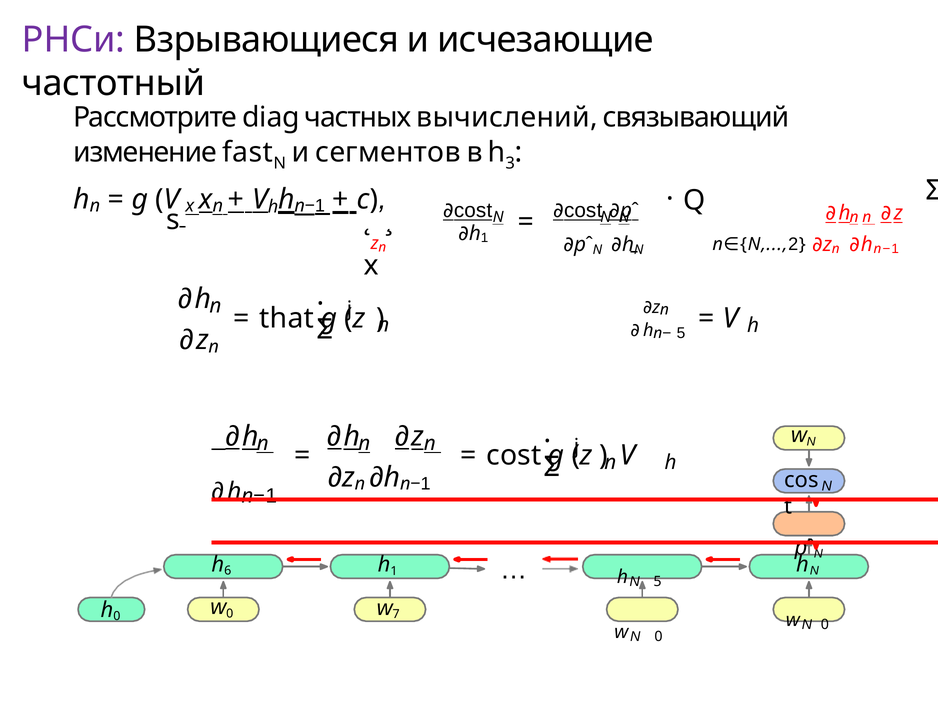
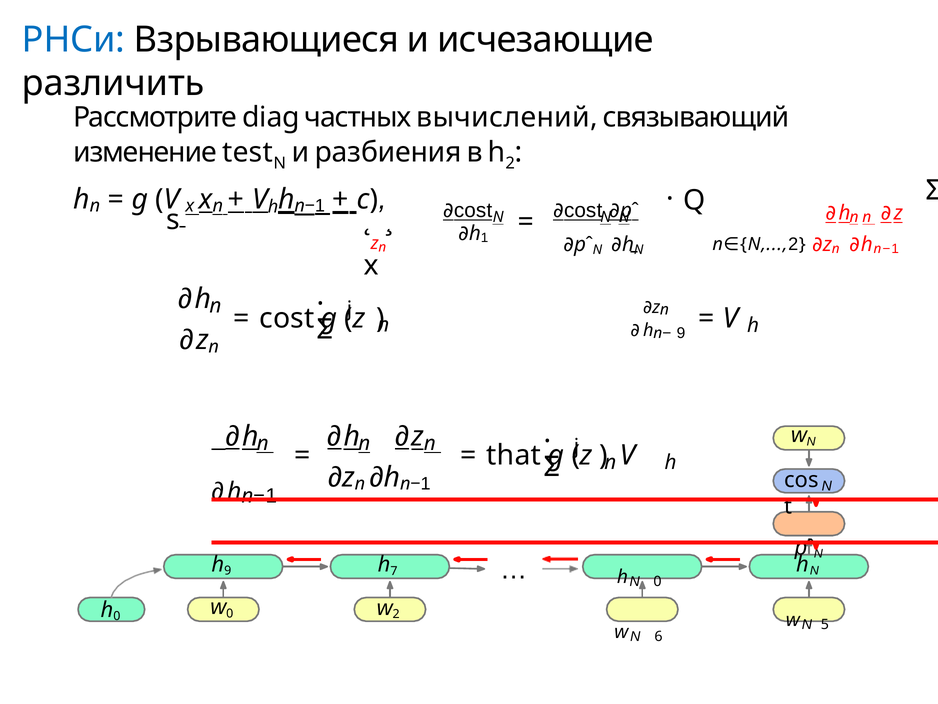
РНСи colour: purple -> blue
частотный: частотный -> различить
fast: fast -> test
сегментов: сегментов -> разбиения
h 3: 3 -> 2
that: that -> cost
5 at (681, 333): 5 -> 9
cost: cost -> that
h 6: 6 -> 9
1: 1 -> 7
hN 5: 5 -> 0
7 at (396, 614): 7 -> 2
0 at (825, 625): 0 -> 5
0 at (658, 637): 0 -> 6
